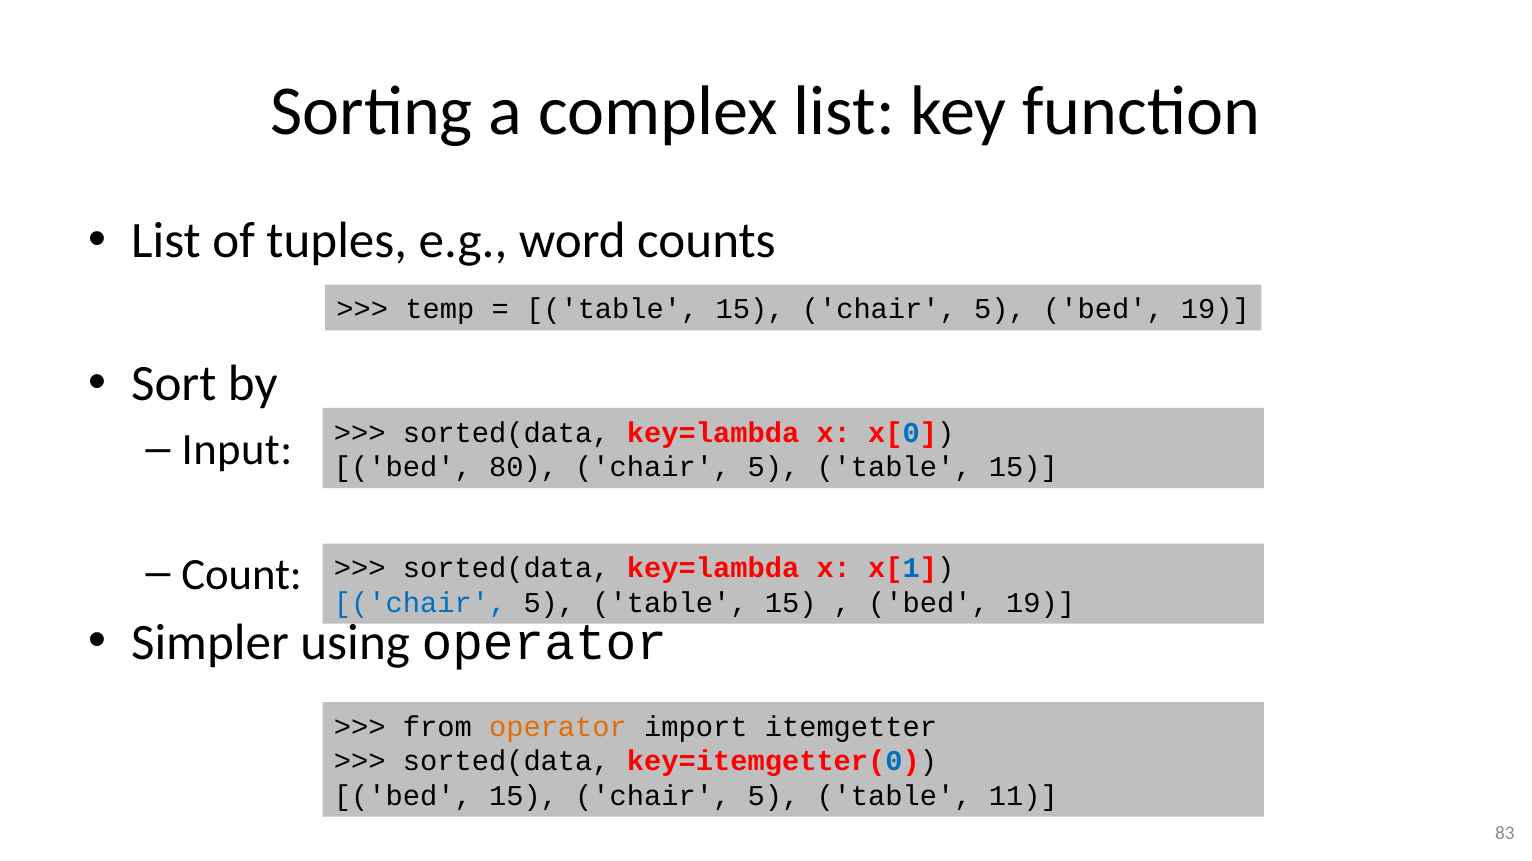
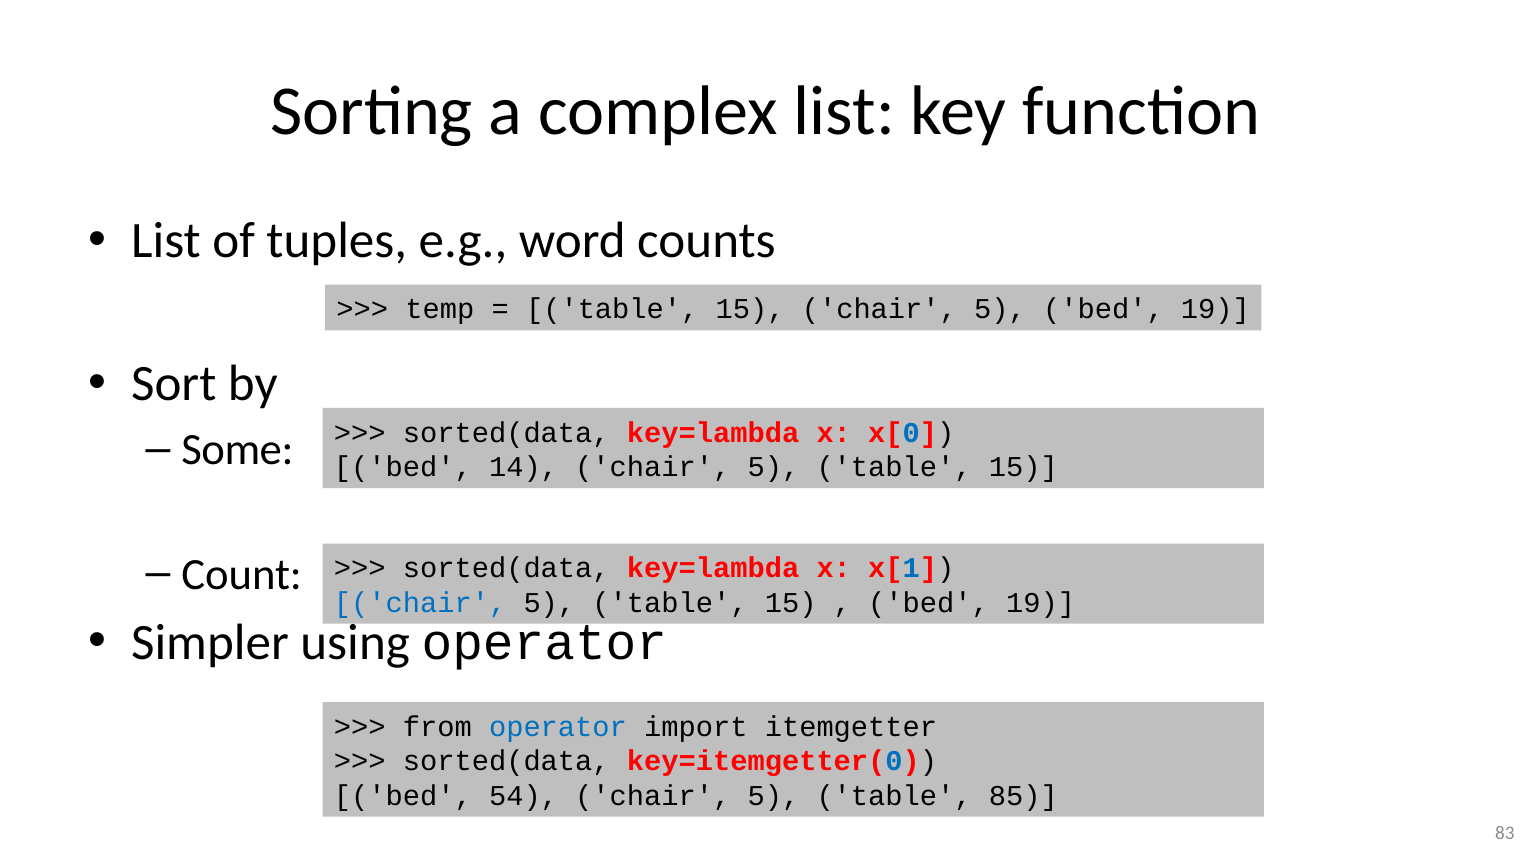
Input: Input -> Some
80: 80 -> 14
operator at (558, 728) colour: orange -> blue
bed 15: 15 -> 54
11: 11 -> 85
